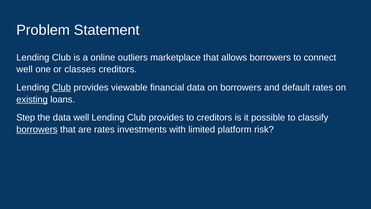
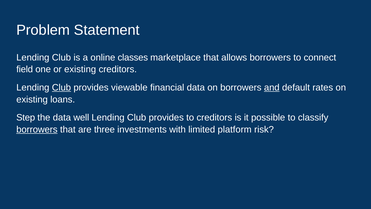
outliers: outliers -> classes
well at (25, 69): well -> field
or classes: classes -> existing
and underline: none -> present
existing at (32, 99) underline: present -> none
are rates: rates -> three
